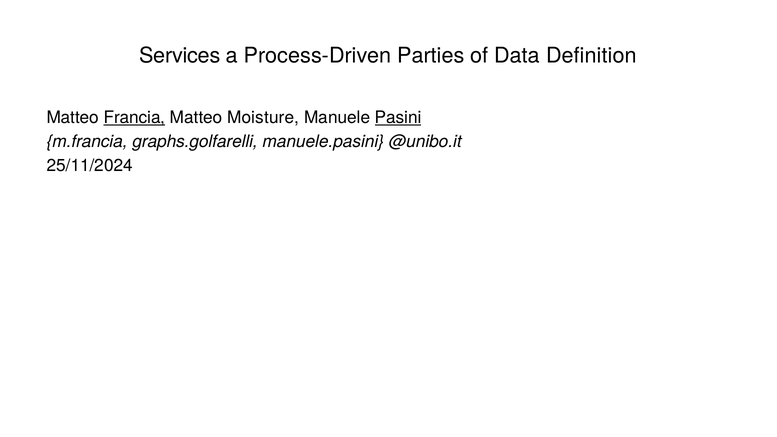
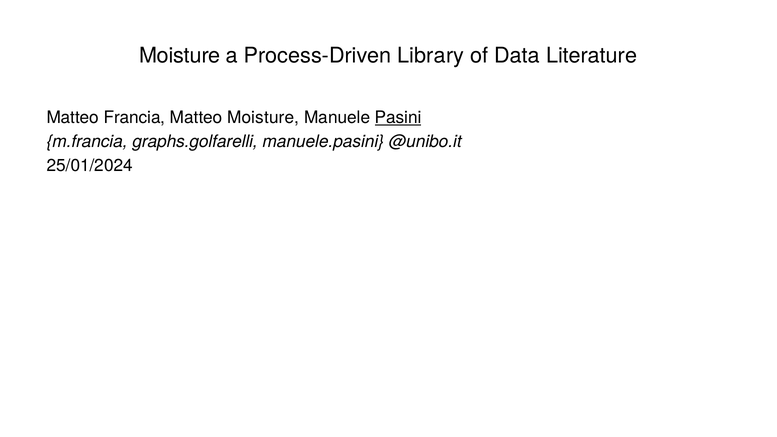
Services at (180, 55): Services -> Moisture
Parties: Parties -> Library
Definition: Definition -> Literature
Francia underline: present -> none
25/11/2024: 25/11/2024 -> 25/01/2024
